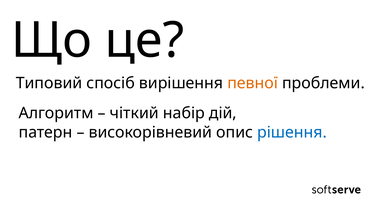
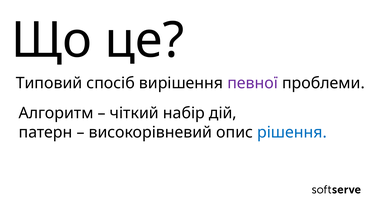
певної colour: orange -> purple
